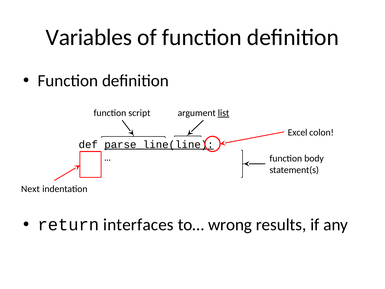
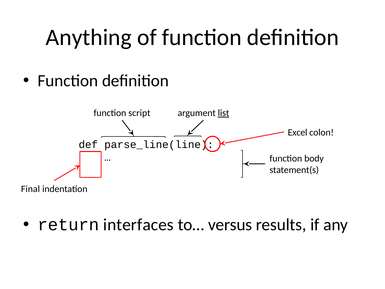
Variables: Variables -> Anything
parse_line(line underline: present -> none
Next: Next -> Final
wrong: wrong -> versus
